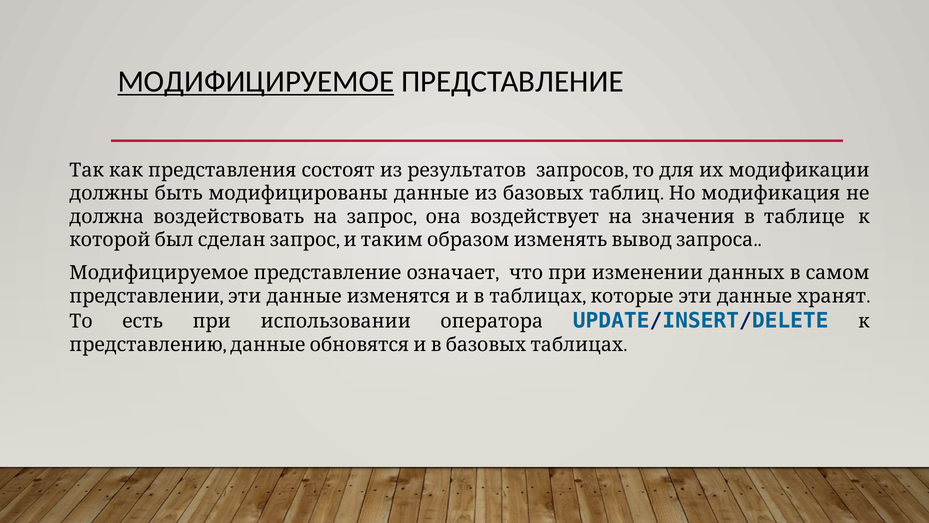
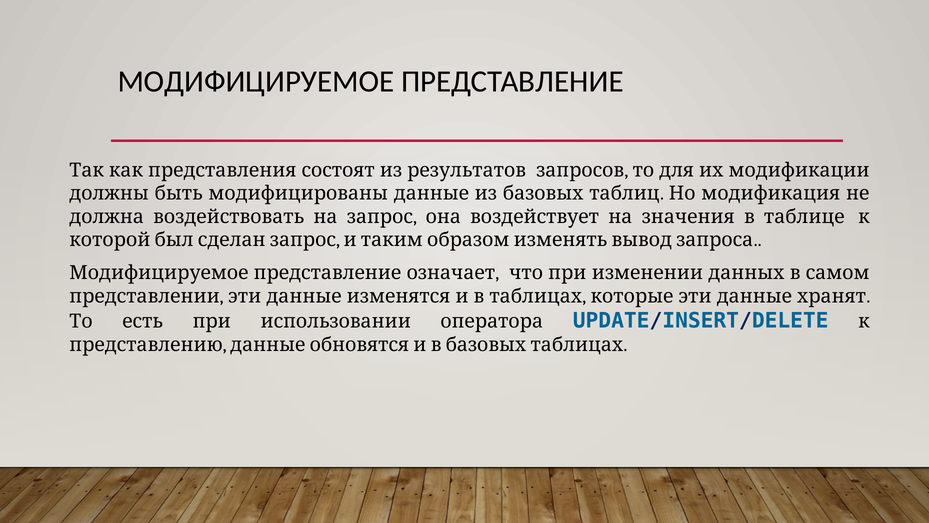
МОДИФИЦИРУЕМОЕ at (256, 81) underline: present -> none
